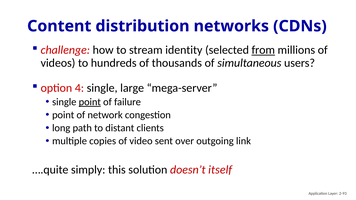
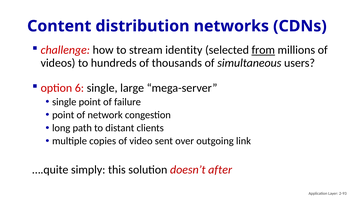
4: 4 -> 6
point at (90, 102) underline: present -> none
itself: itself -> after
